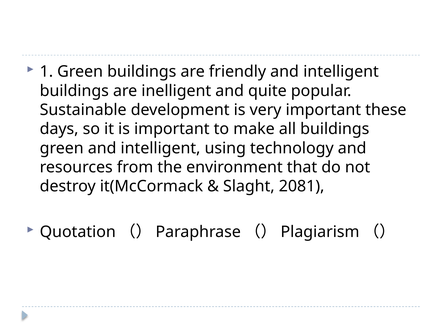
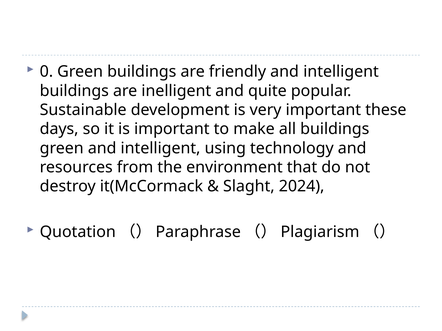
1: 1 -> 0
2081: 2081 -> 2024
